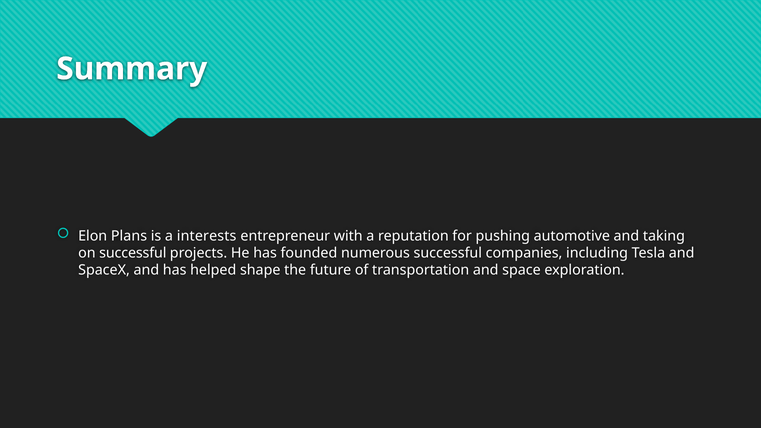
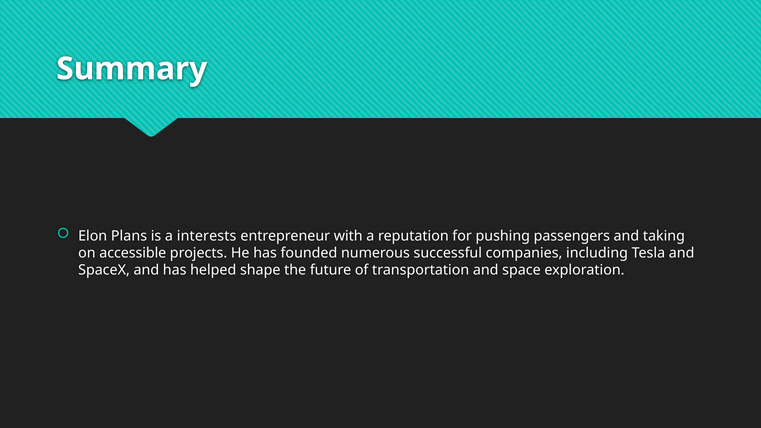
automotive: automotive -> passengers
on successful: successful -> accessible
